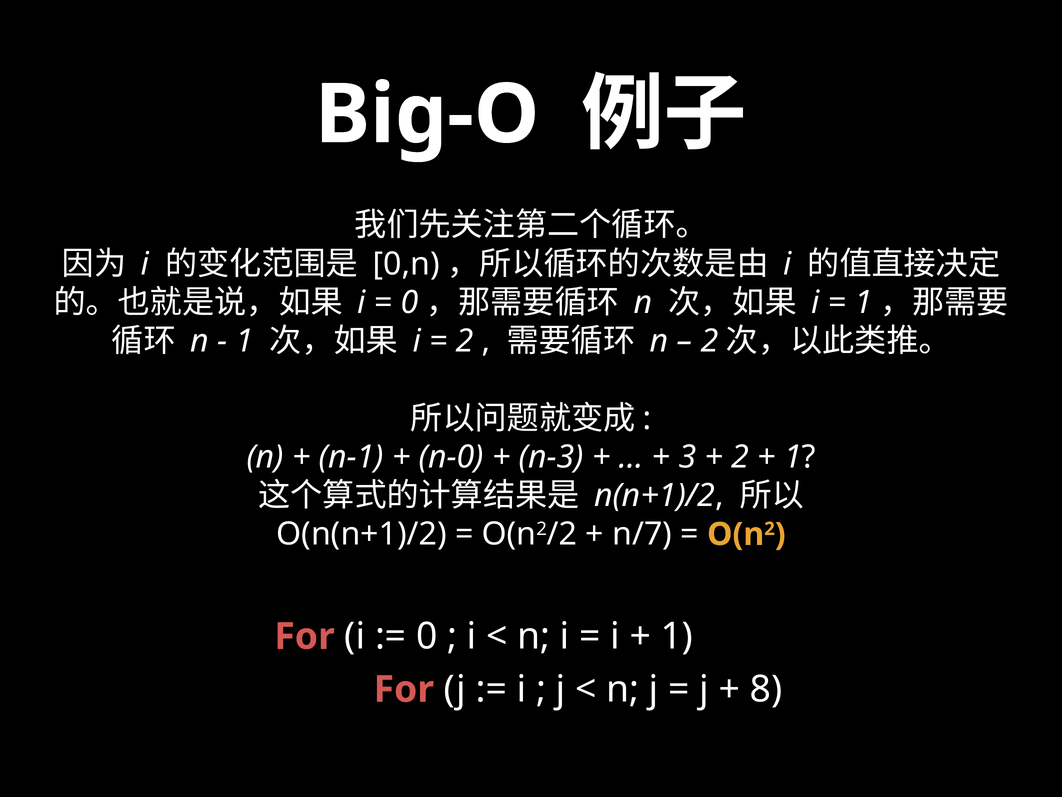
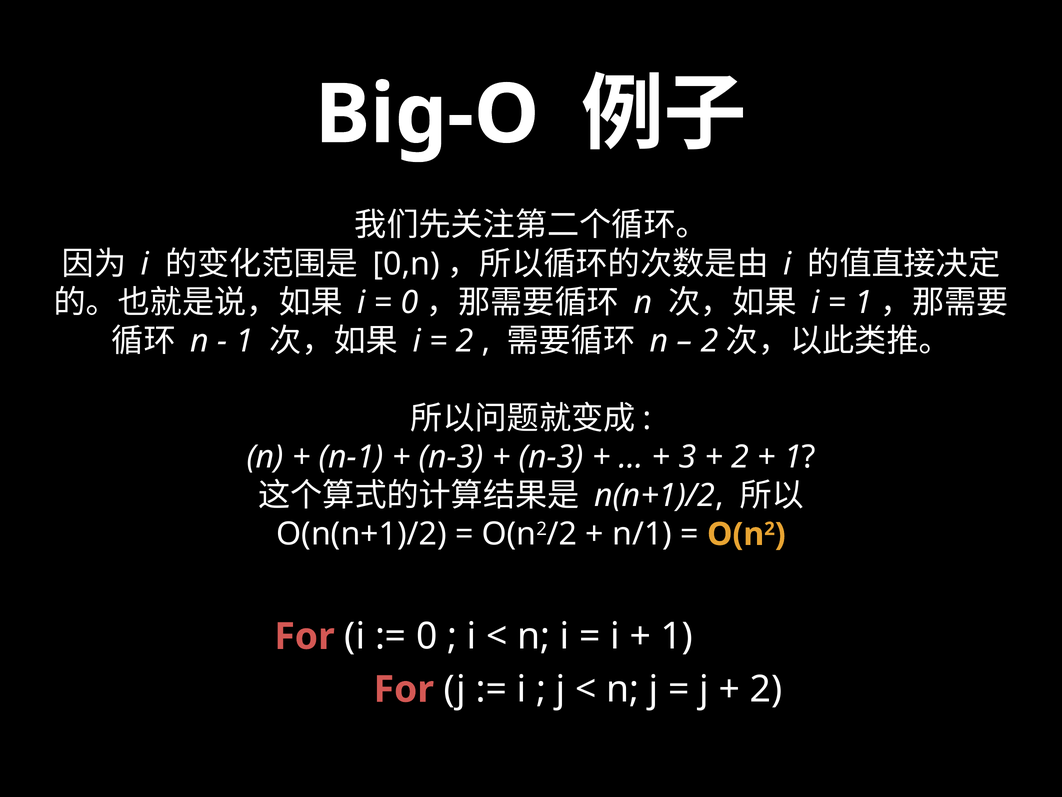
n-0 at (451, 457): n-0 -> n-3
n/7: n/7 -> n/1
8 at (766, 689): 8 -> 2
